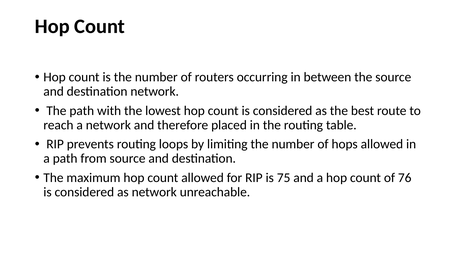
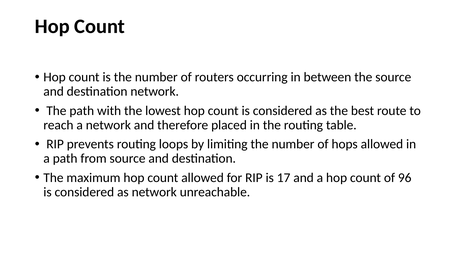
75: 75 -> 17
76: 76 -> 96
